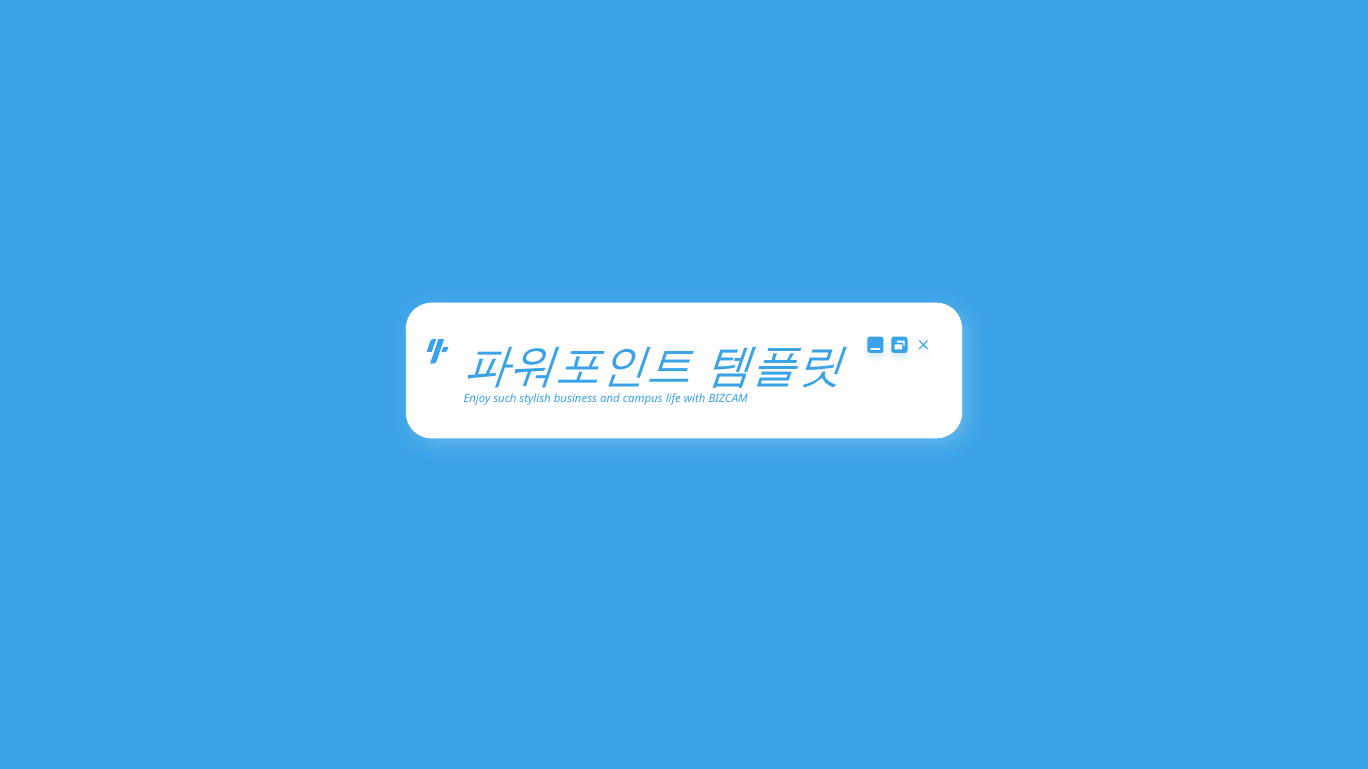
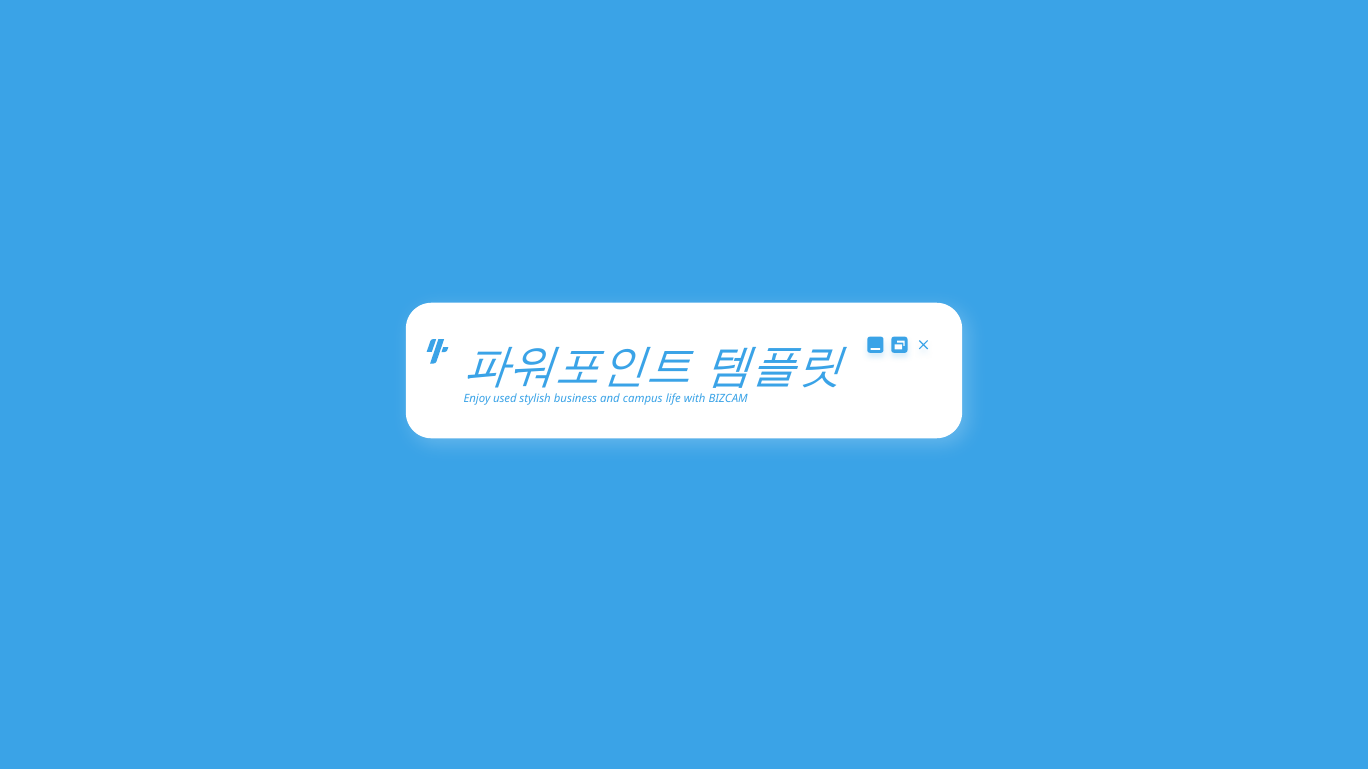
such: such -> used
